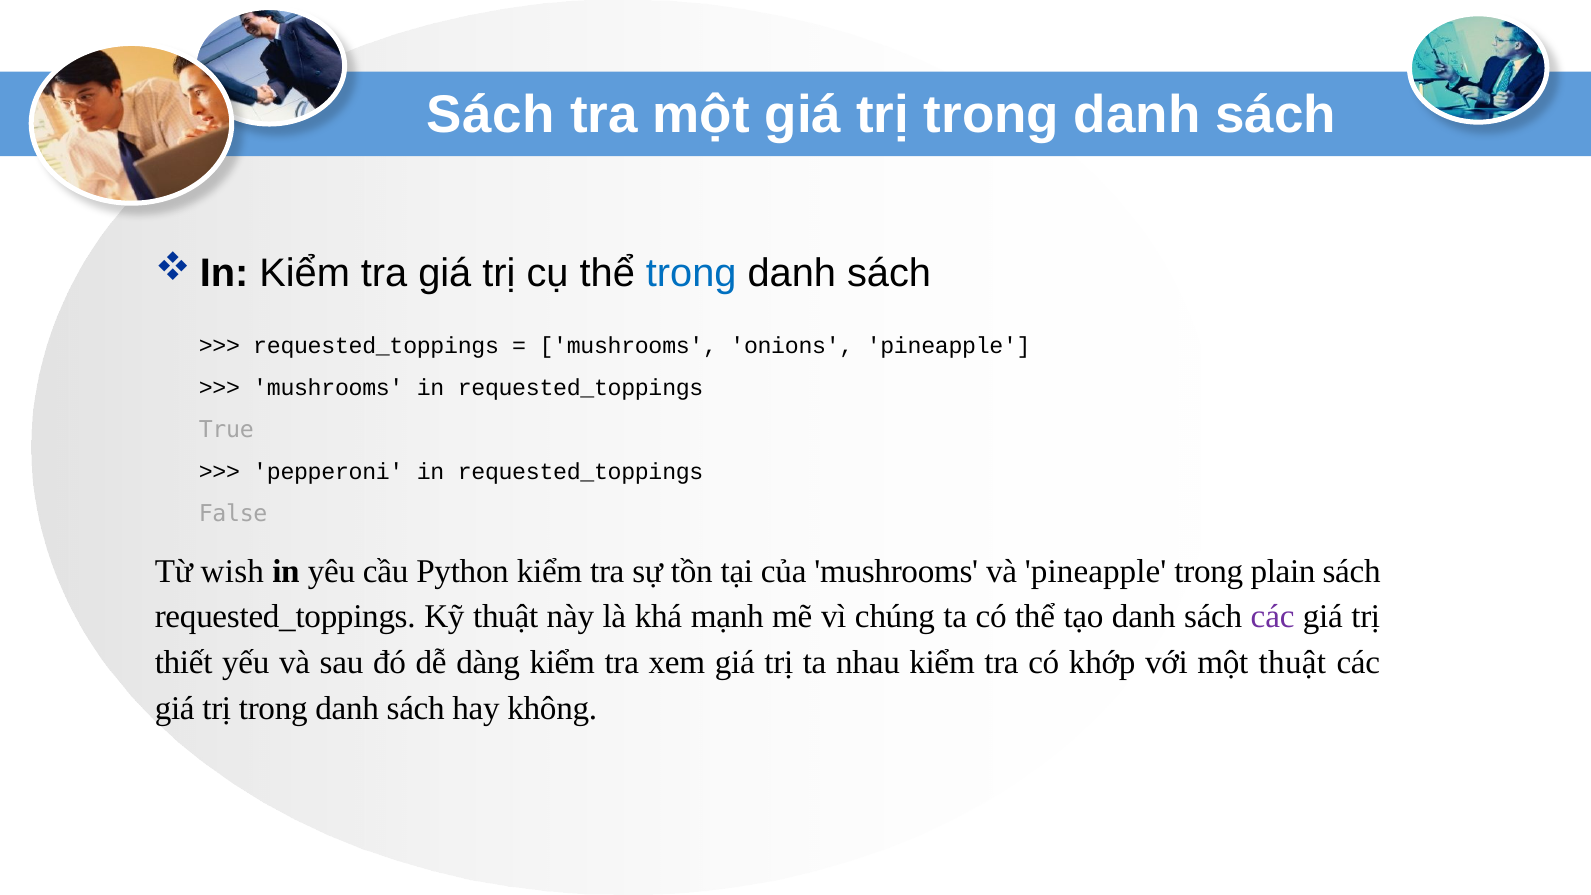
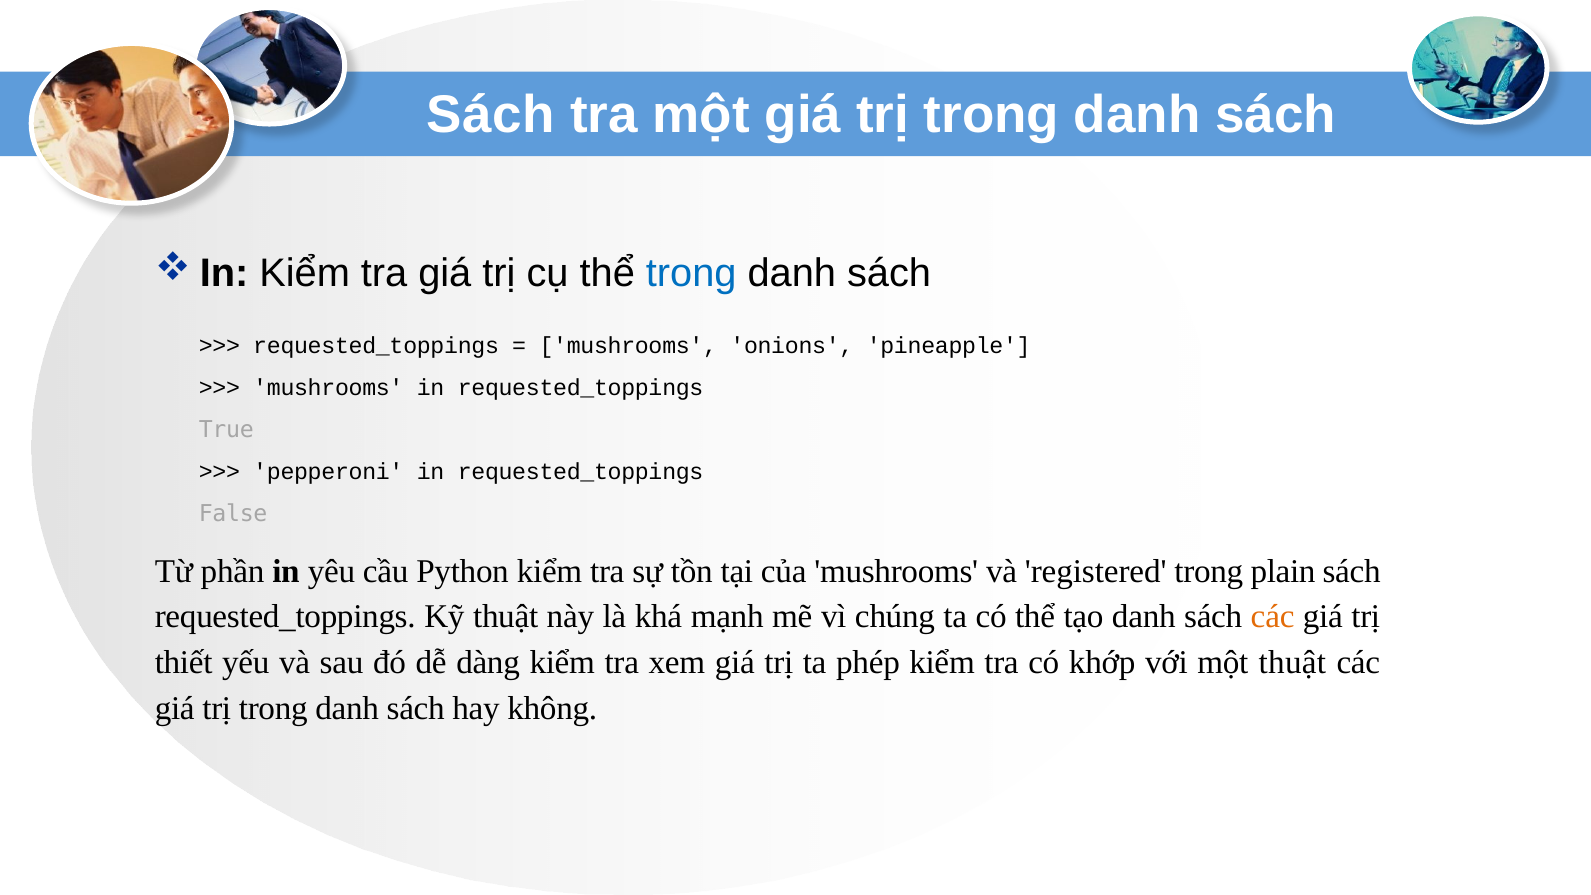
wish: wish -> phần
và pineapple: pineapple -> registered
các at (1273, 617) colour: purple -> orange
nhau: nhau -> phép
